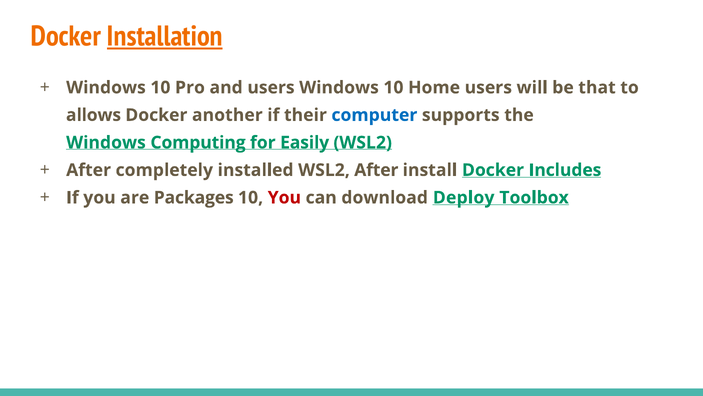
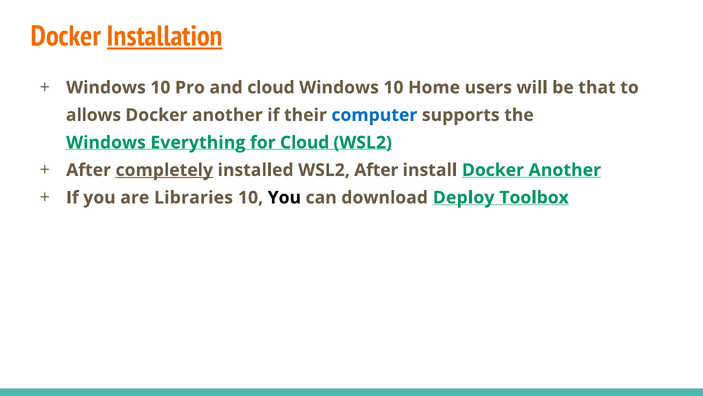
and users: users -> cloud
Computing: Computing -> Everything
for Easily: Easily -> Cloud
completely underline: none -> present
install Docker Includes: Includes -> Another
Packages: Packages -> Libraries
You at (284, 197) colour: red -> black
